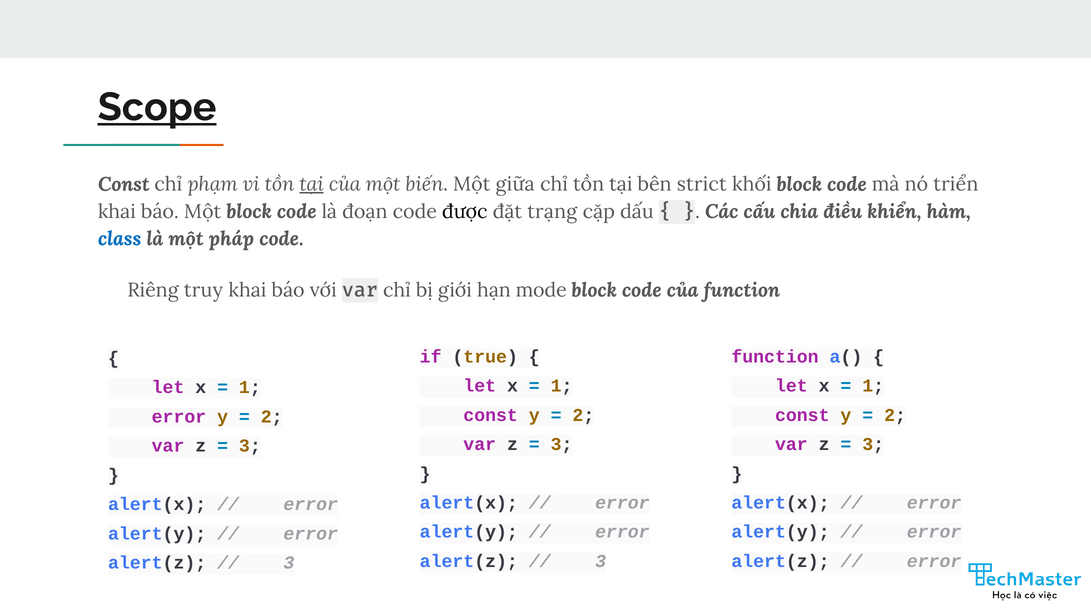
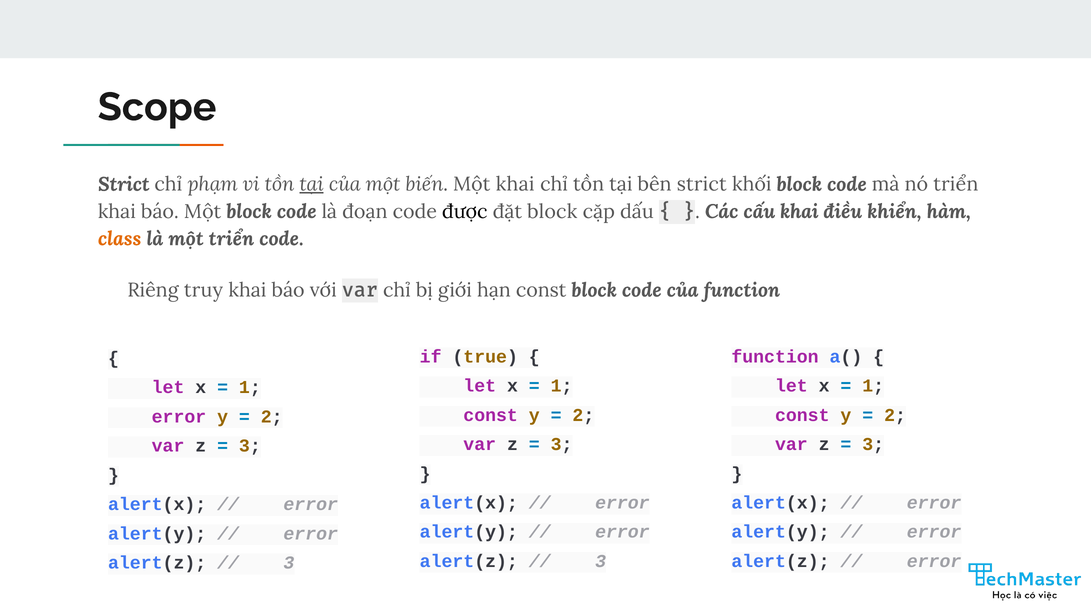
Scope underline: present -> none
Const at (124, 184): Const -> Strict
Một giữa: giữa -> khai
đặt trạng: trạng -> block
cấu chia: chia -> khai
class colour: blue -> orange
một pháp: pháp -> triển
hạn mode: mode -> const
